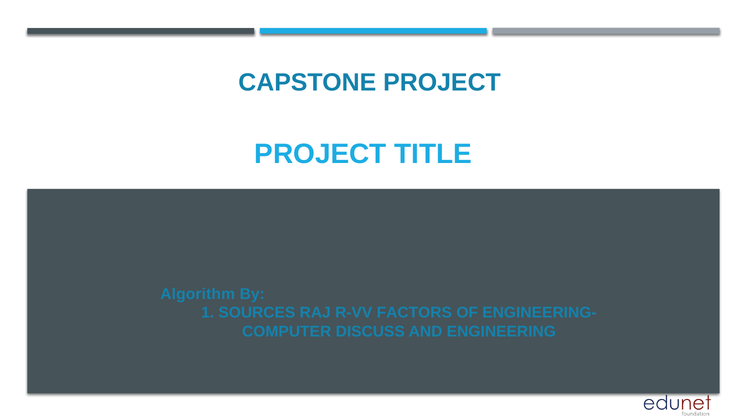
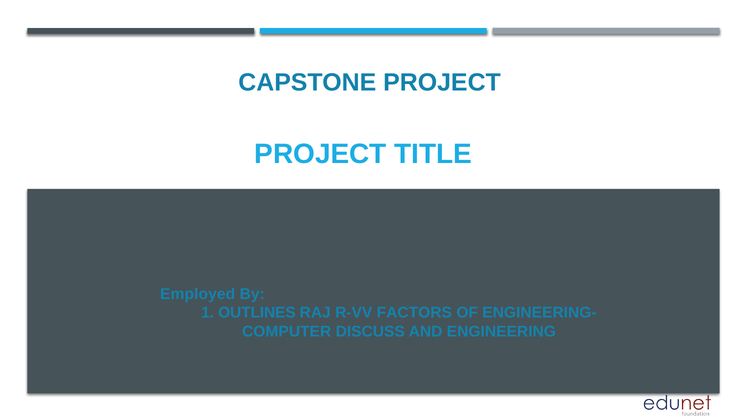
Algorithm: Algorithm -> Employed
SOURCES: SOURCES -> OUTLINES
